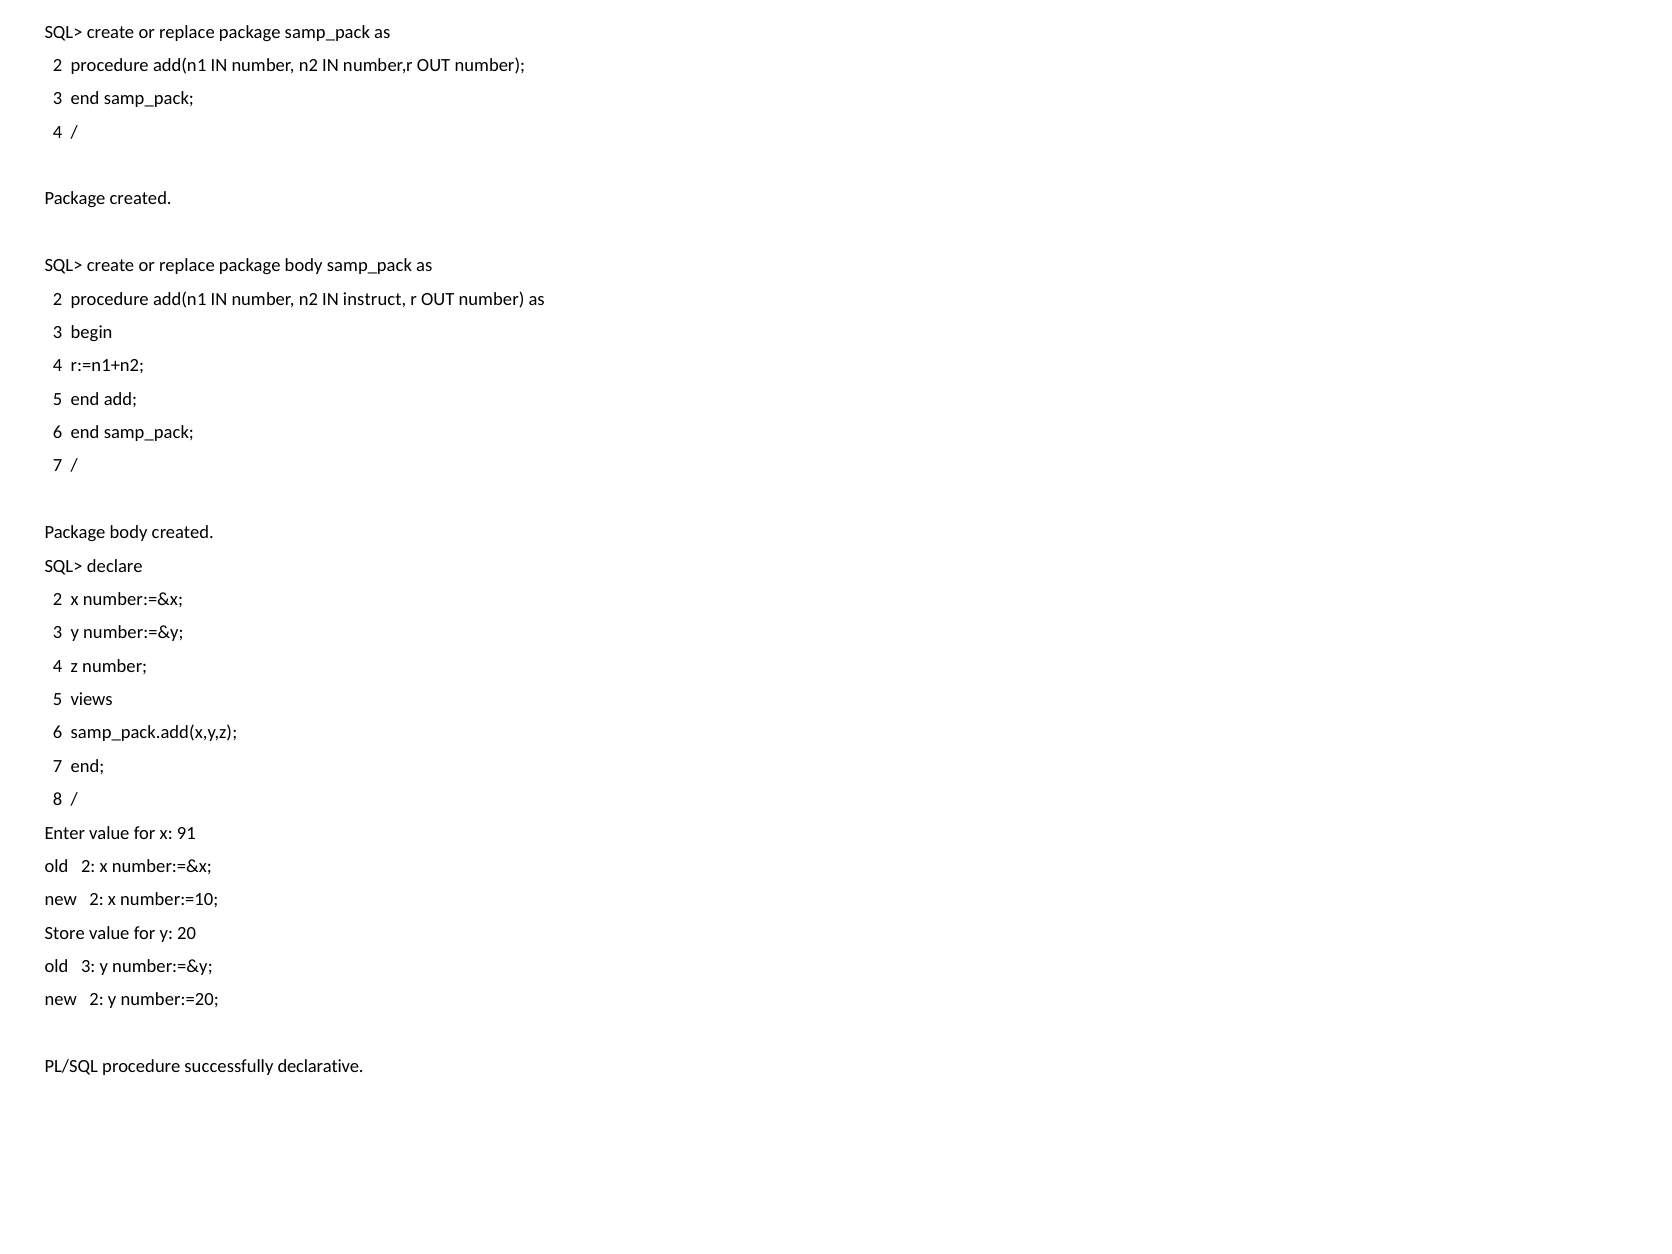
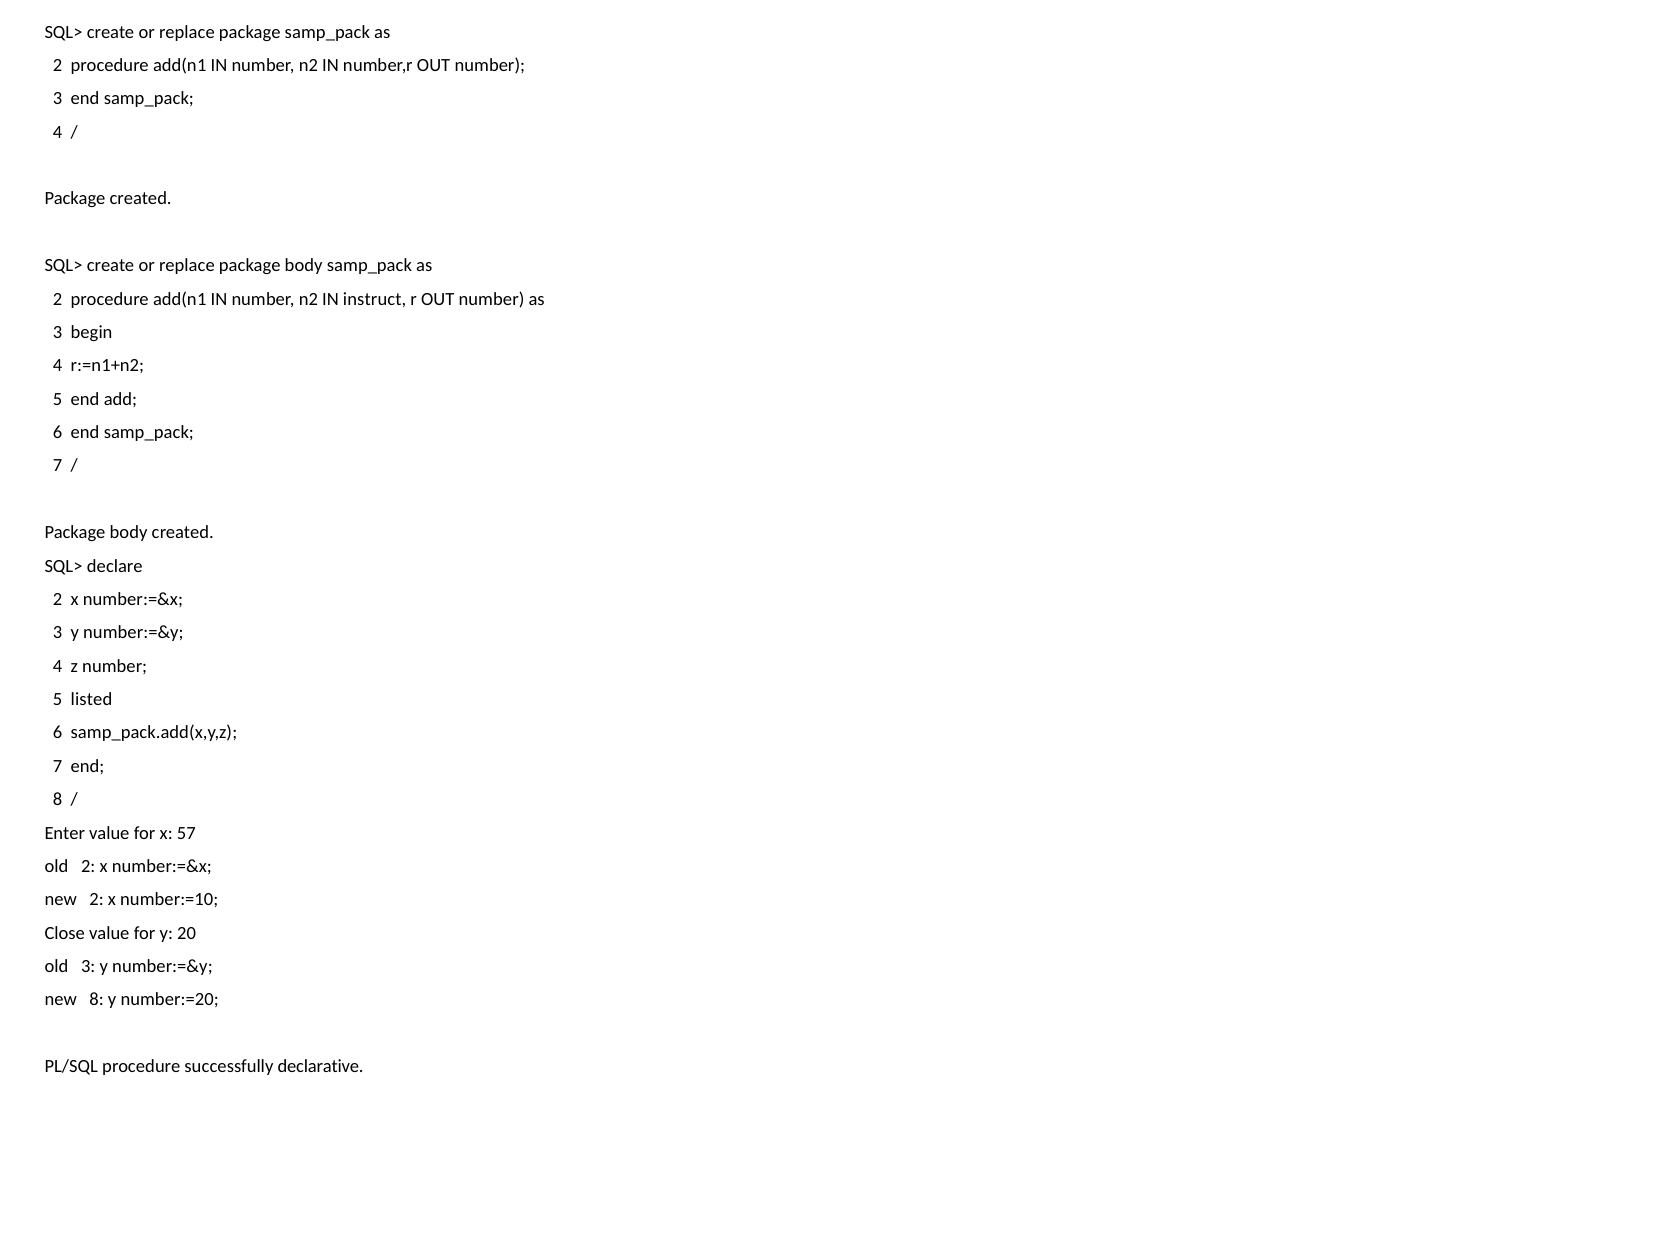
views: views -> listed
91: 91 -> 57
Store: Store -> Close
2 at (97, 1000): 2 -> 8
